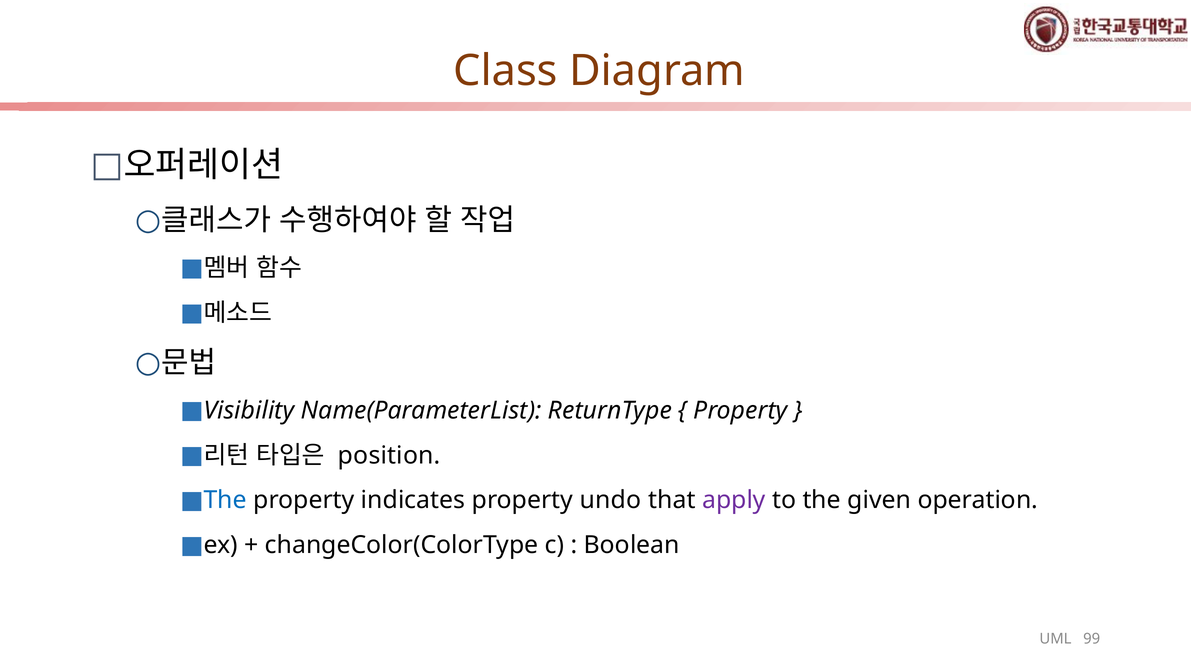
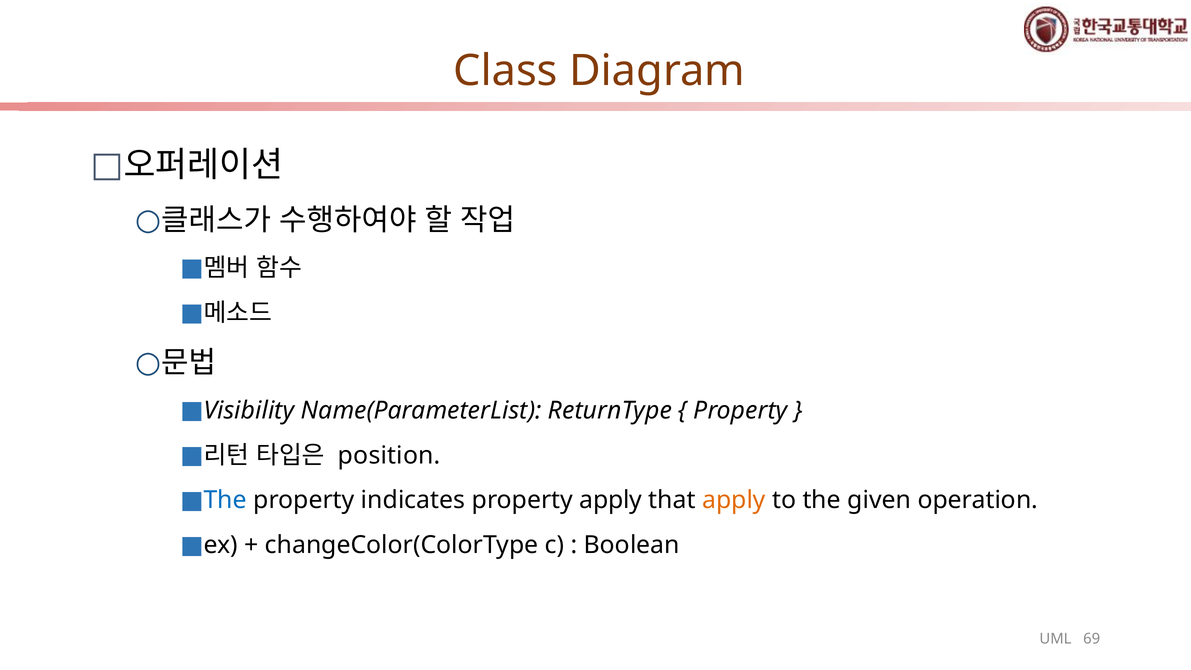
property undo: undo -> apply
apply at (734, 500) colour: purple -> orange
99: 99 -> 69
